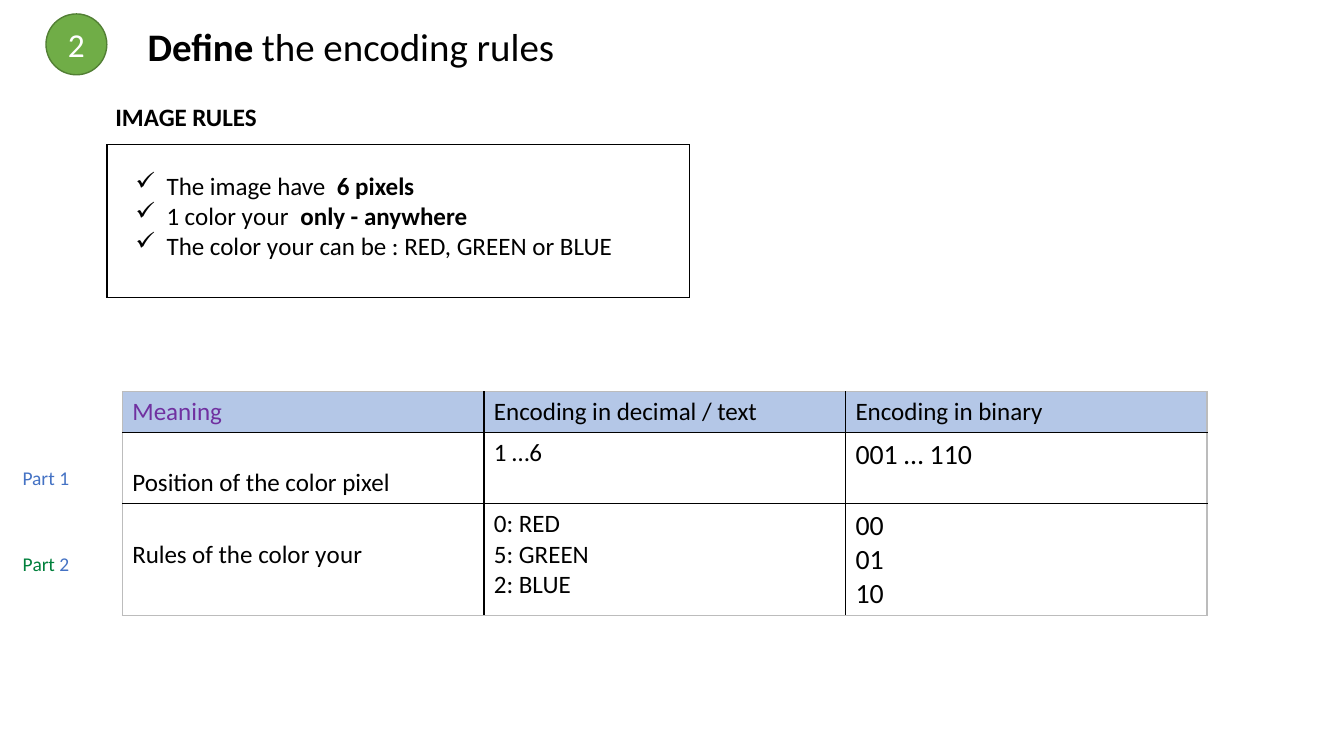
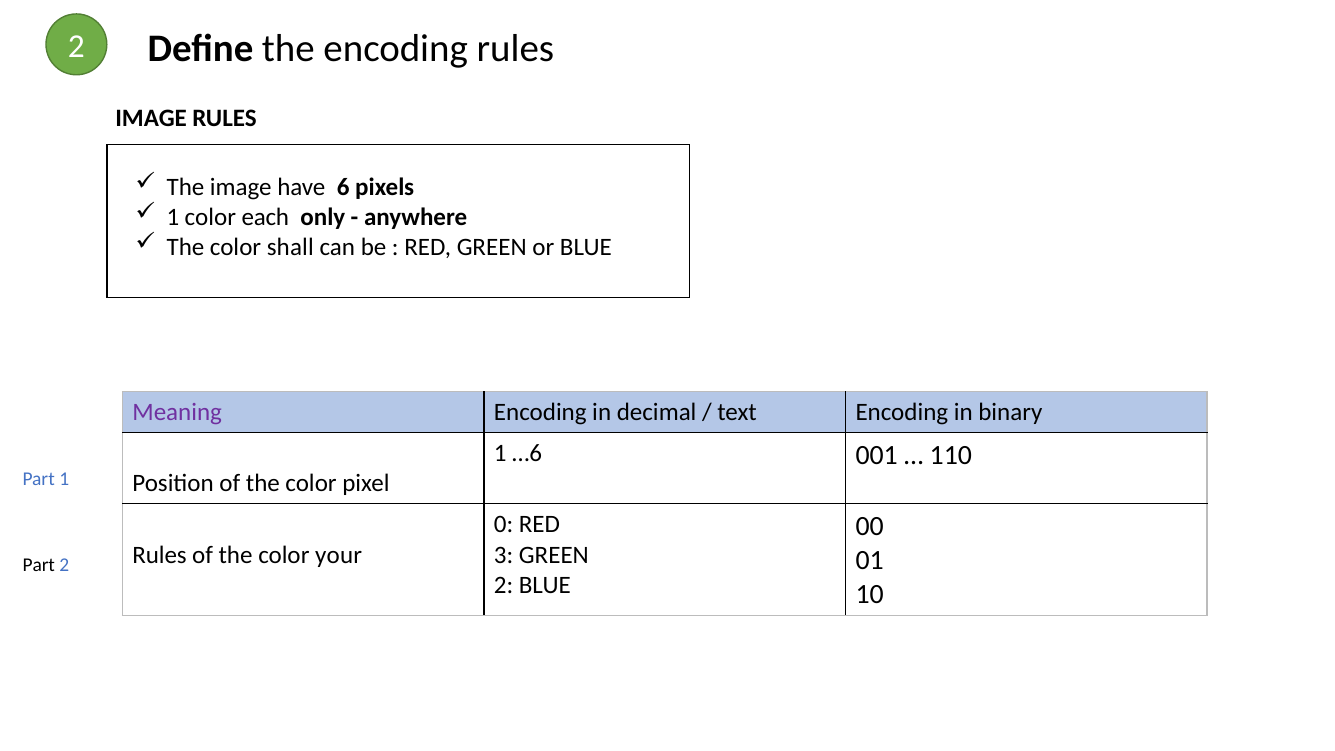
1 color your: your -> each
your at (290, 247): your -> shall
5: 5 -> 3
Part at (39, 565) colour: green -> black
